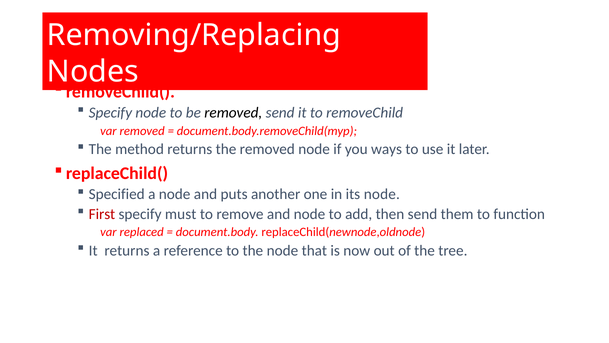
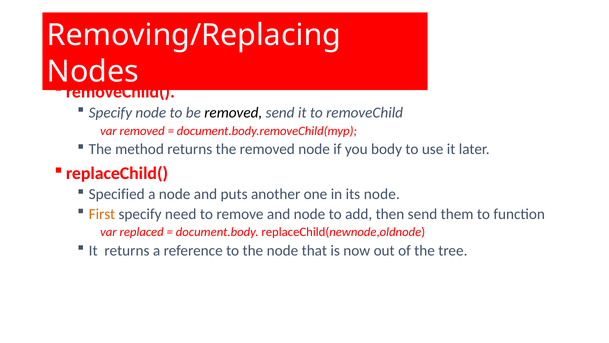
ways: ways -> body
First colour: red -> orange
must: must -> need
